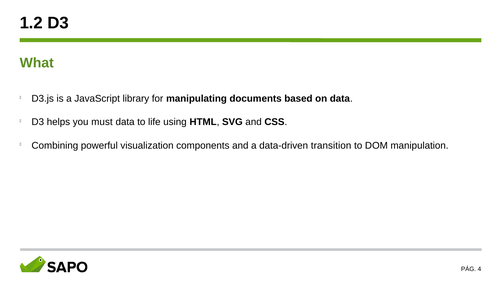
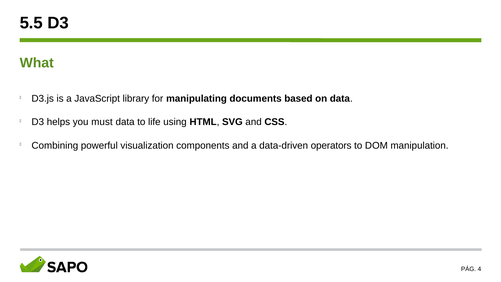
1.2: 1.2 -> 5.5
transition: transition -> operators
